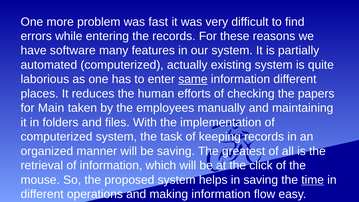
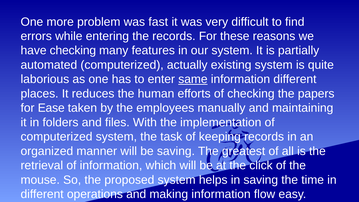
have software: software -> checking
Main: Main -> Ease
time underline: present -> none
